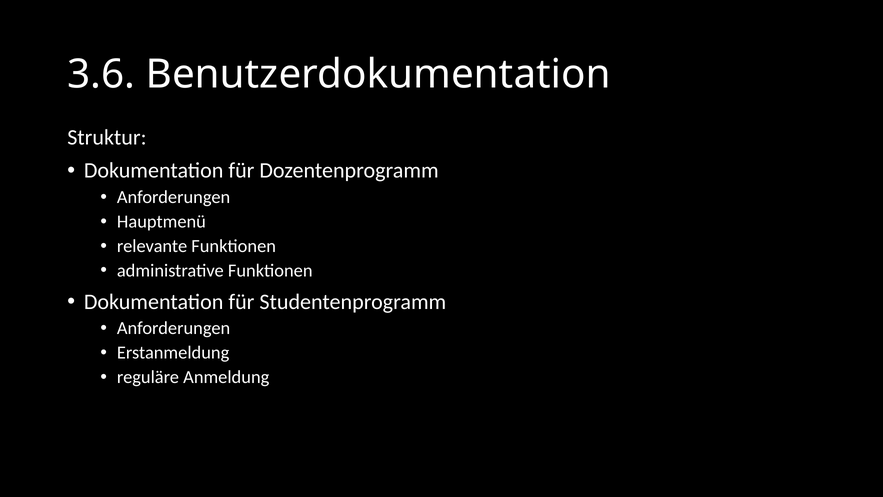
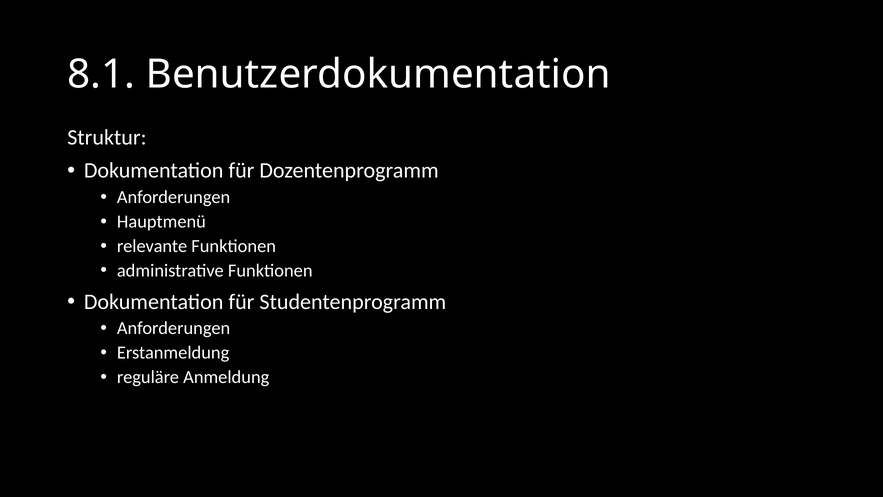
3.6: 3.6 -> 8.1
